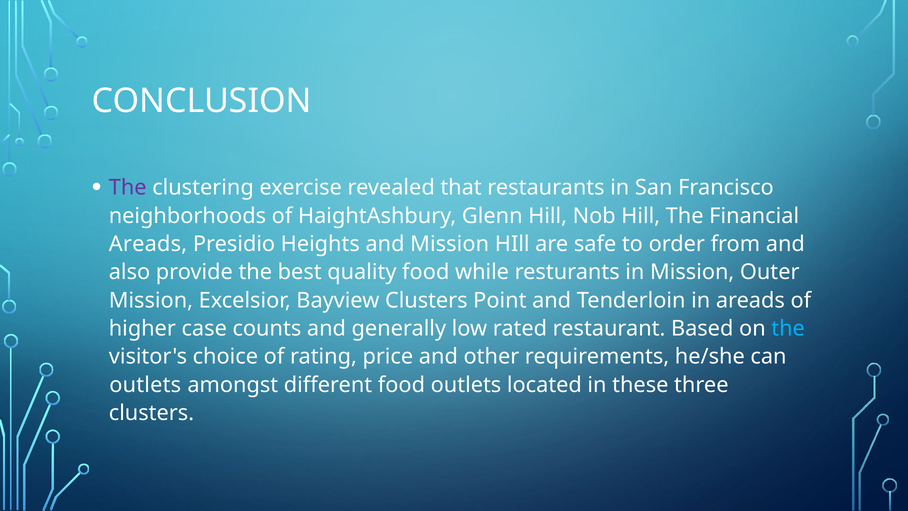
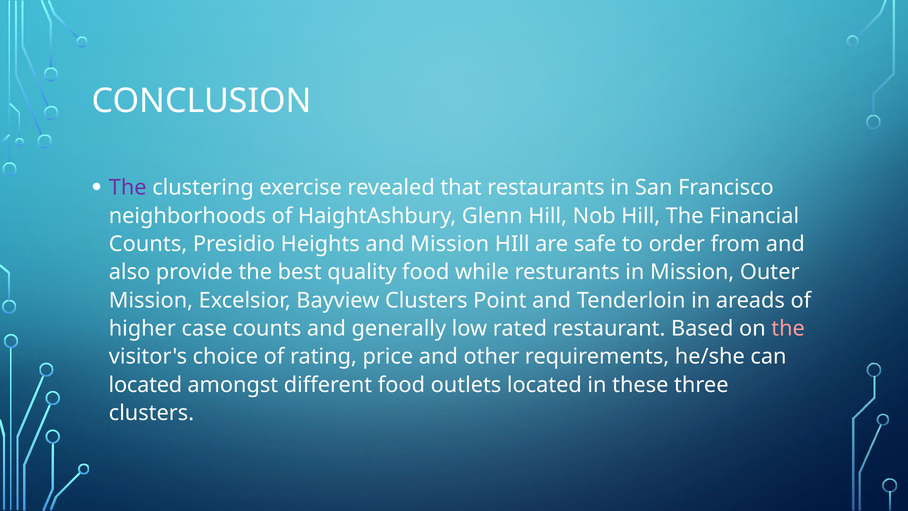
Areads at (148, 244): Areads -> Counts
the at (788, 328) colour: light blue -> pink
outlets at (145, 385): outlets -> located
